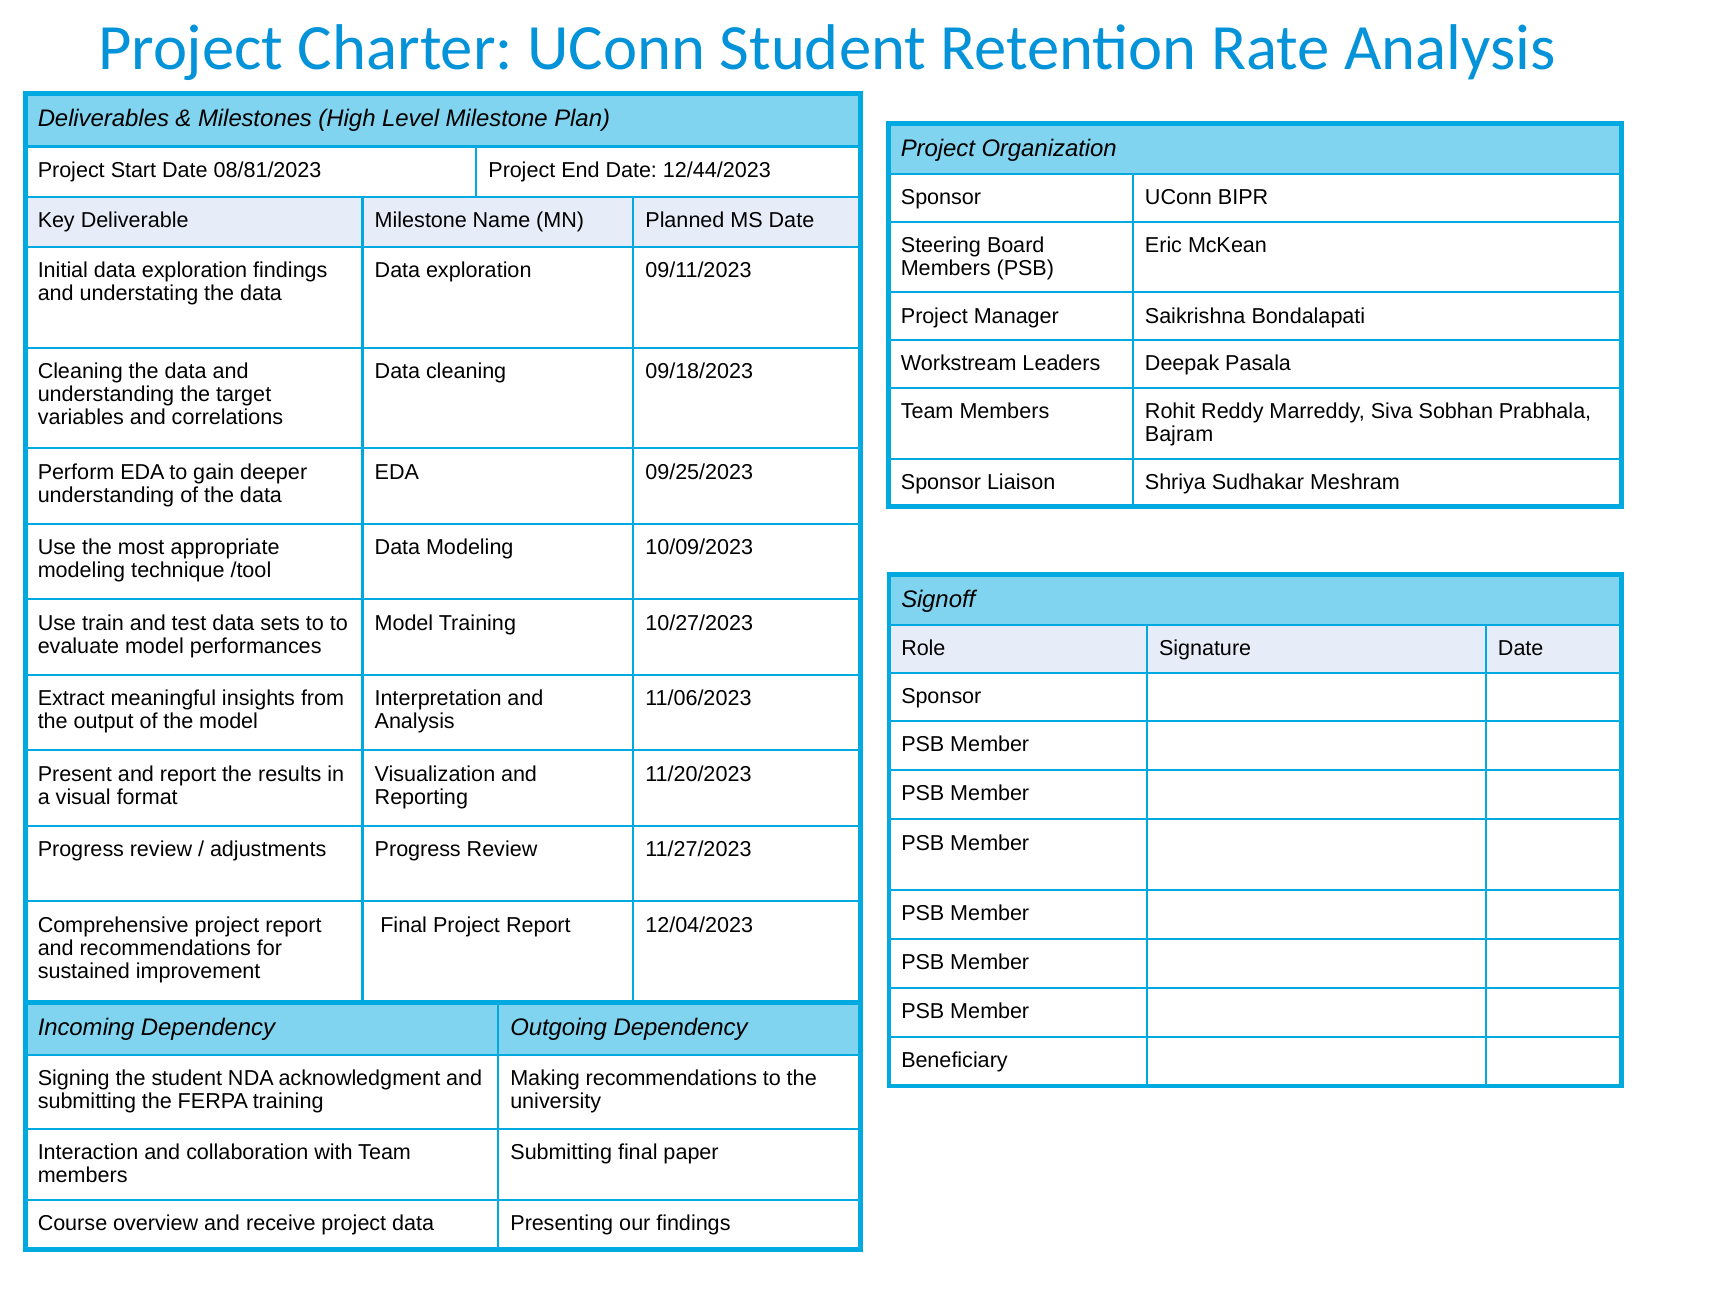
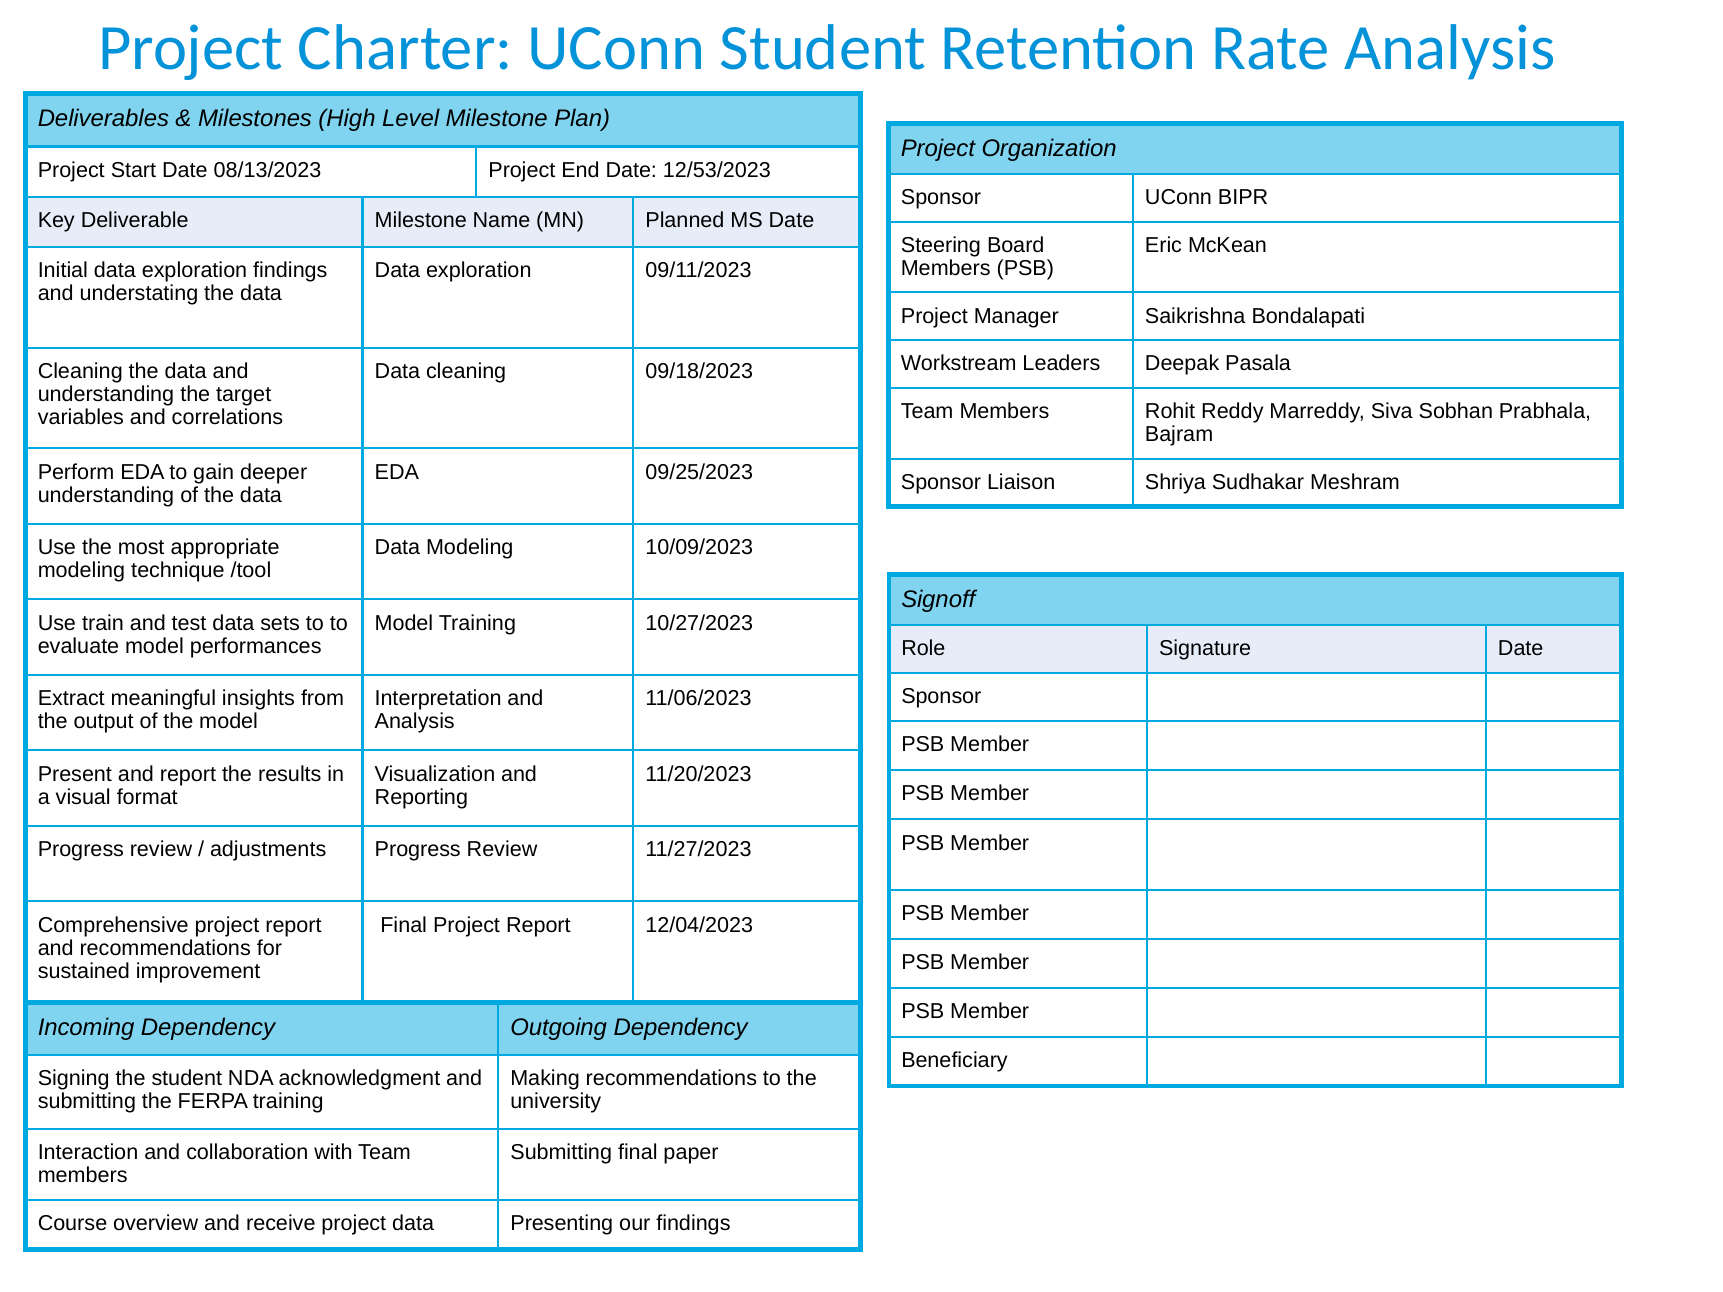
08/81/2023: 08/81/2023 -> 08/13/2023
12/44/2023: 12/44/2023 -> 12/53/2023
